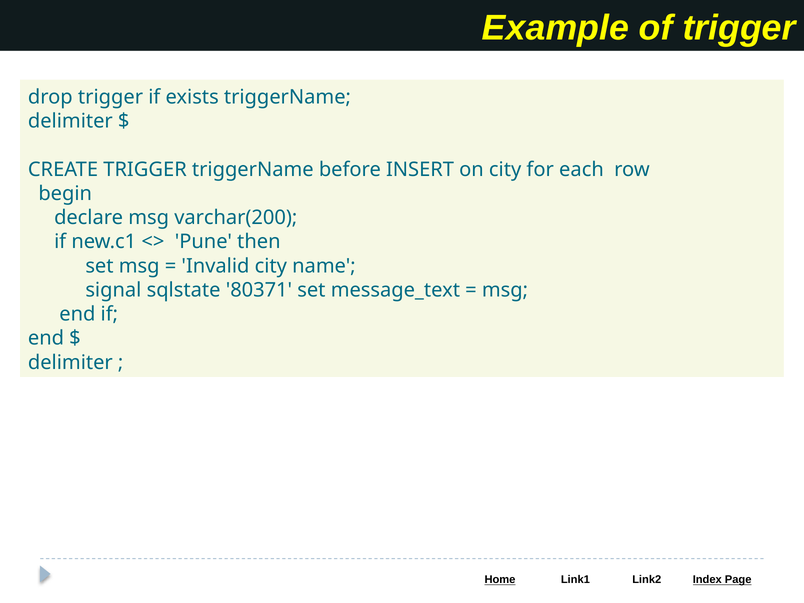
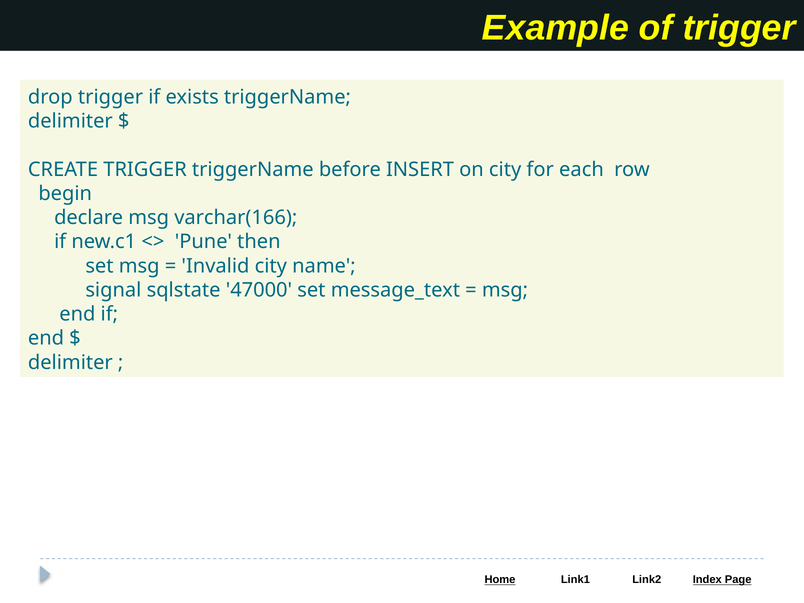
varchar(200: varchar(200 -> varchar(166
80371: 80371 -> 47000
